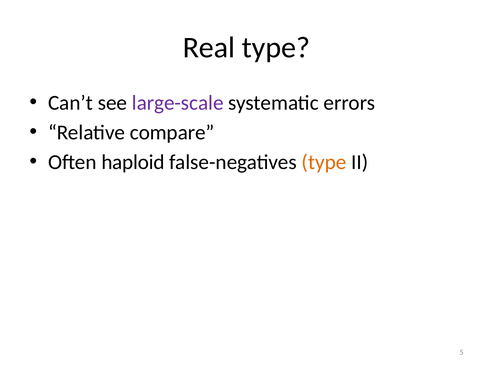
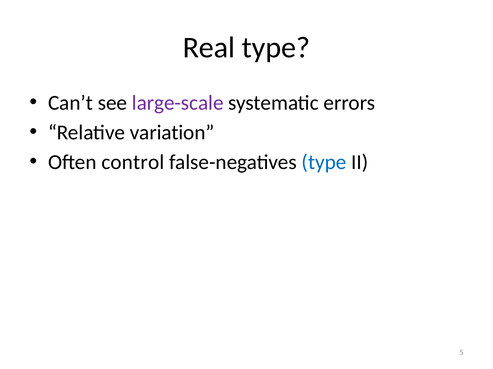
compare: compare -> variation
haploid: haploid -> control
type at (324, 162) colour: orange -> blue
